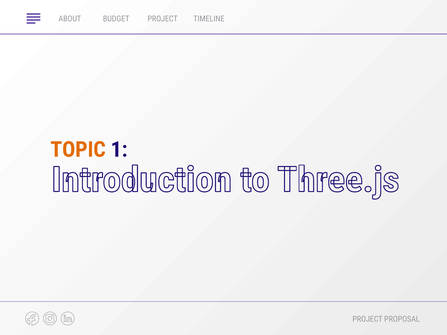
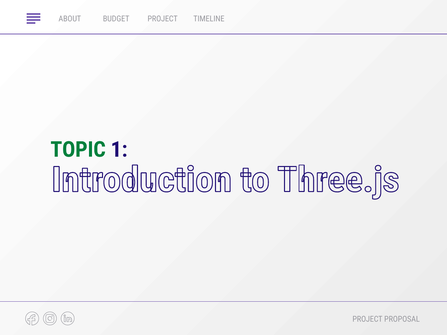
TOPIC colour: orange -> green
